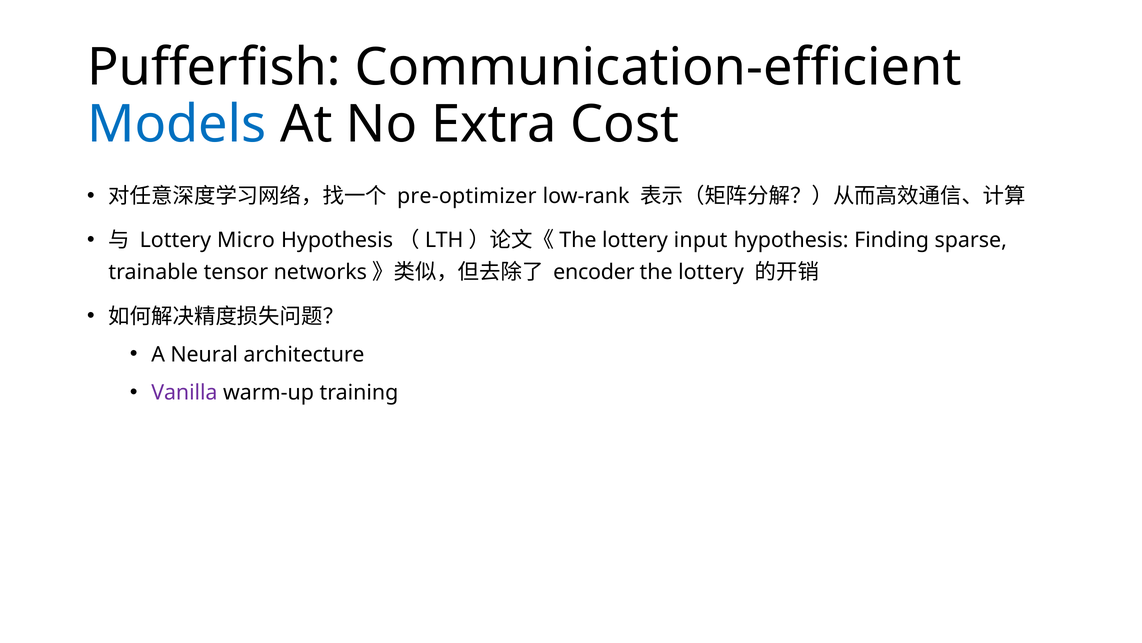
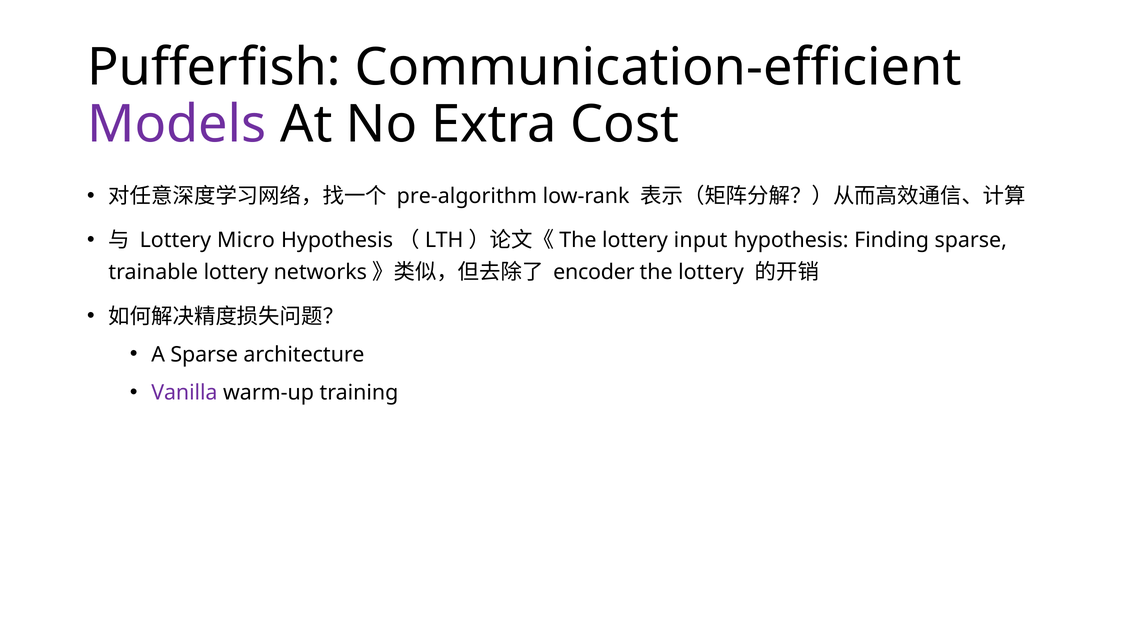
Models colour: blue -> purple
pre-optimizer: pre-optimizer -> pre-algorithm
trainable tensor: tensor -> lottery
A Neural: Neural -> Sparse
